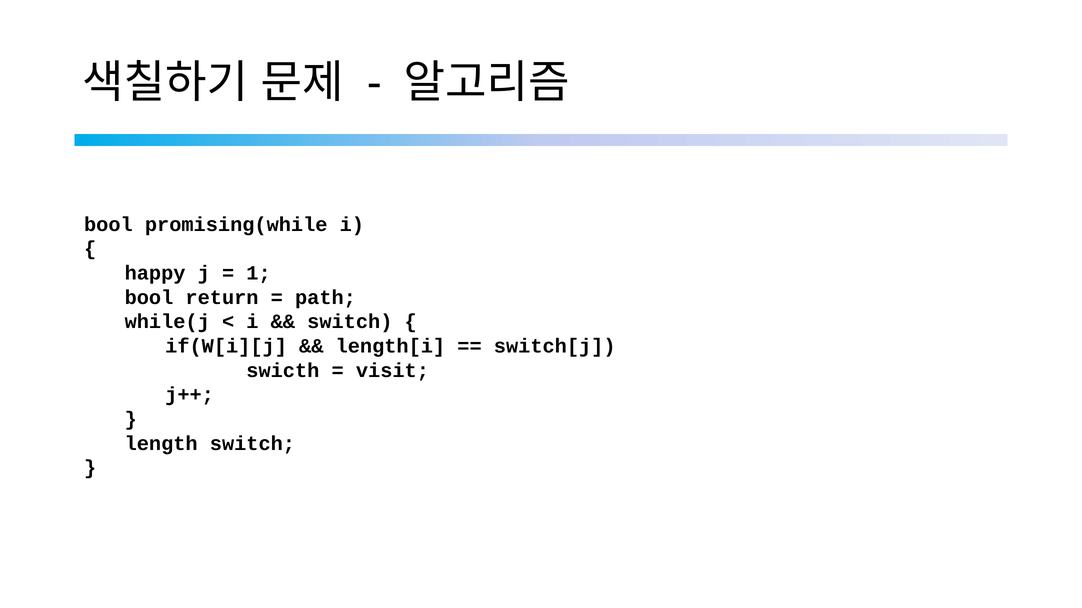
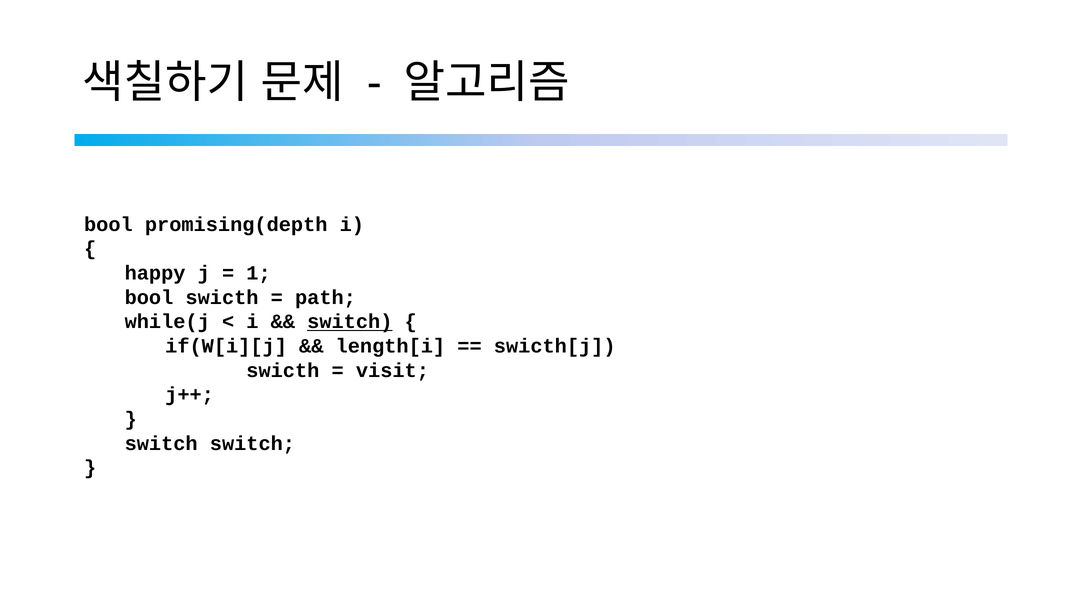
promising(while: promising(while -> promising(depth
bool return: return -> swicth
switch at (350, 322) underline: none -> present
switch[j: switch[j -> swicth[j
length at (161, 444): length -> switch
